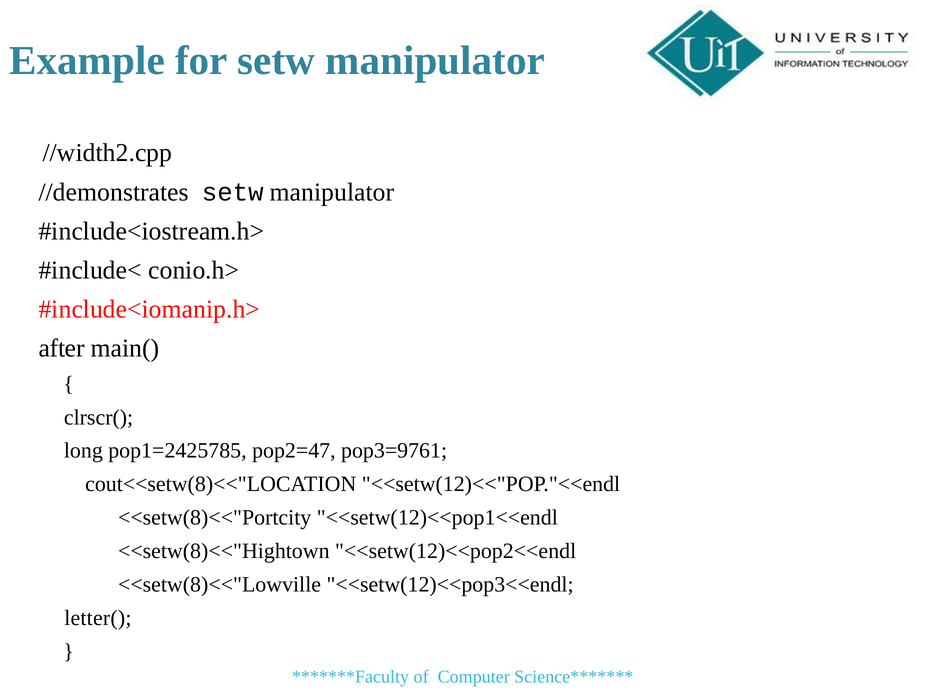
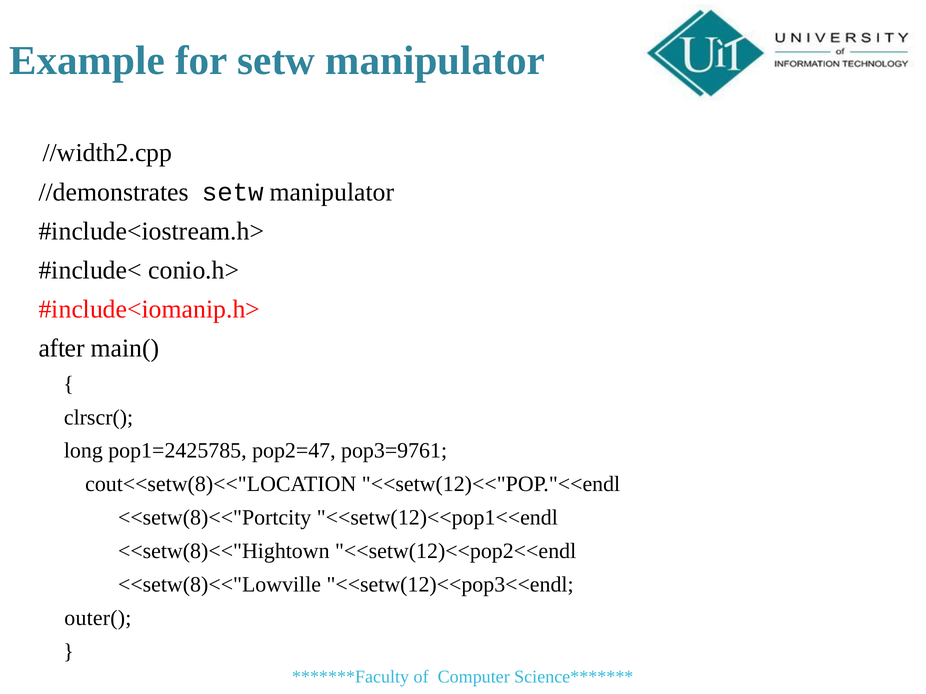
letter(: letter( -> outer(
